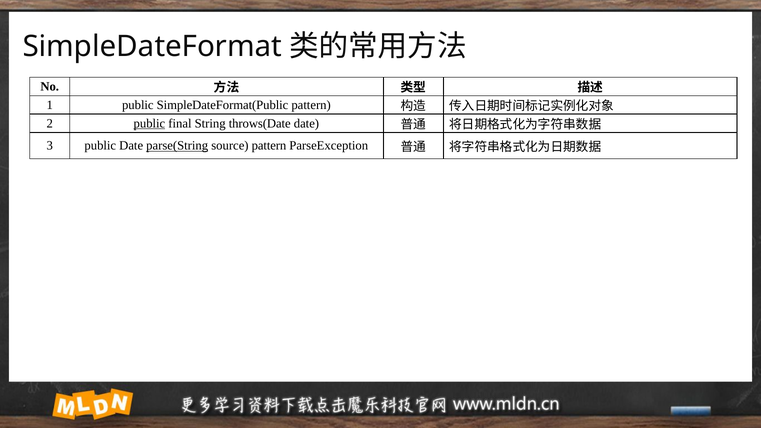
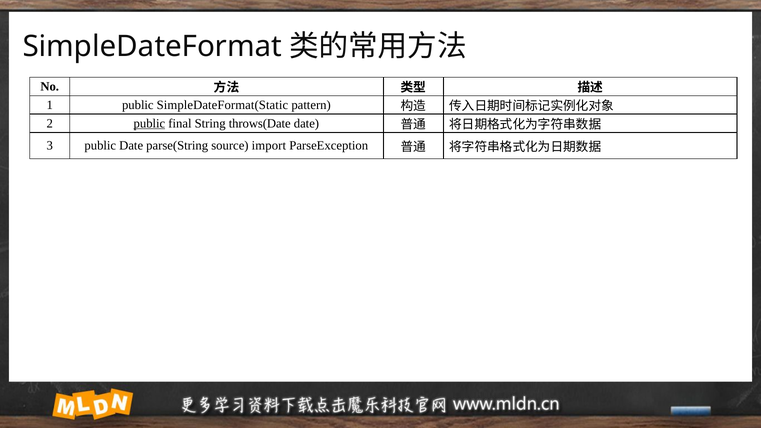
SimpleDateFormat(Public: SimpleDateFormat(Public -> SimpleDateFormat(Static
parse(String underline: present -> none
source pattern: pattern -> import
